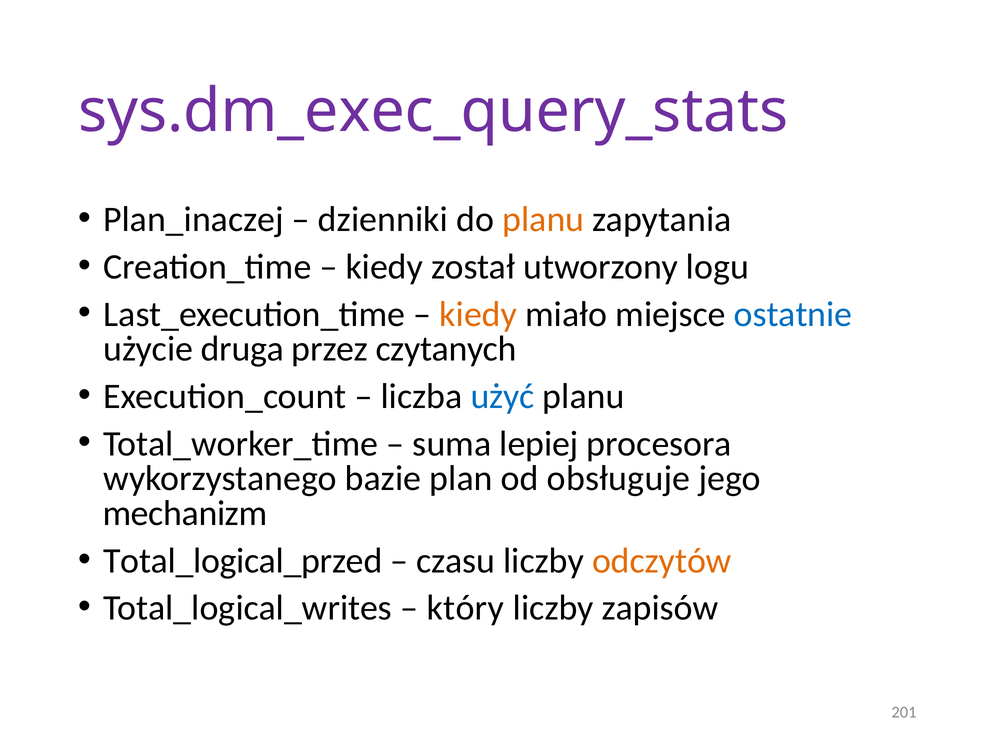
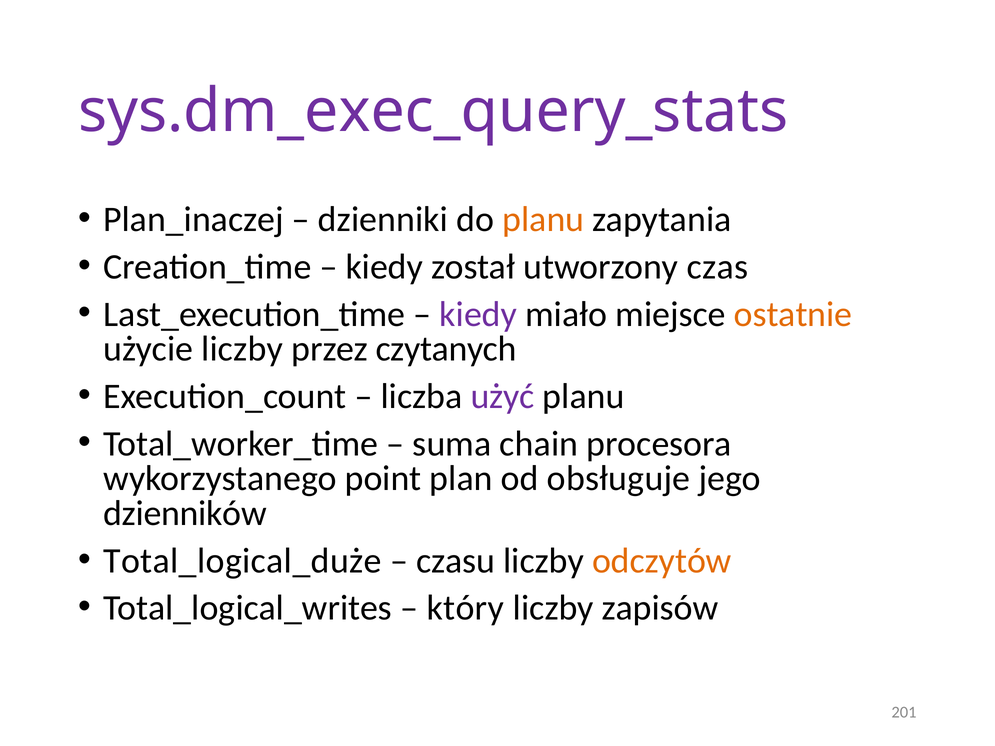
logu: logu -> czas
kiedy at (478, 314) colour: orange -> purple
ostatnie colour: blue -> orange
użycie druga: druga -> liczby
użyć colour: blue -> purple
lepiej: lepiej -> chain
bazie: bazie -> point
mechanizm: mechanizm -> dzienników
Total_logical_przed: Total_logical_przed -> Total_logical_duże
